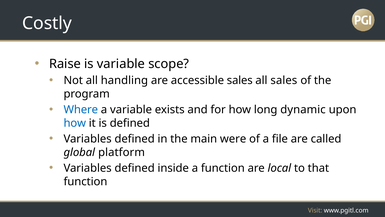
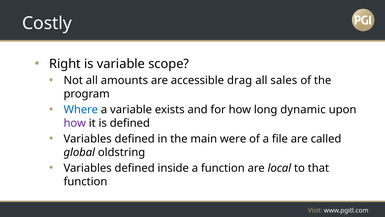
Raise: Raise -> Right
handling: handling -> amounts
accessible sales: sales -> drag
how at (75, 123) colour: blue -> purple
platform: platform -> oldstring
